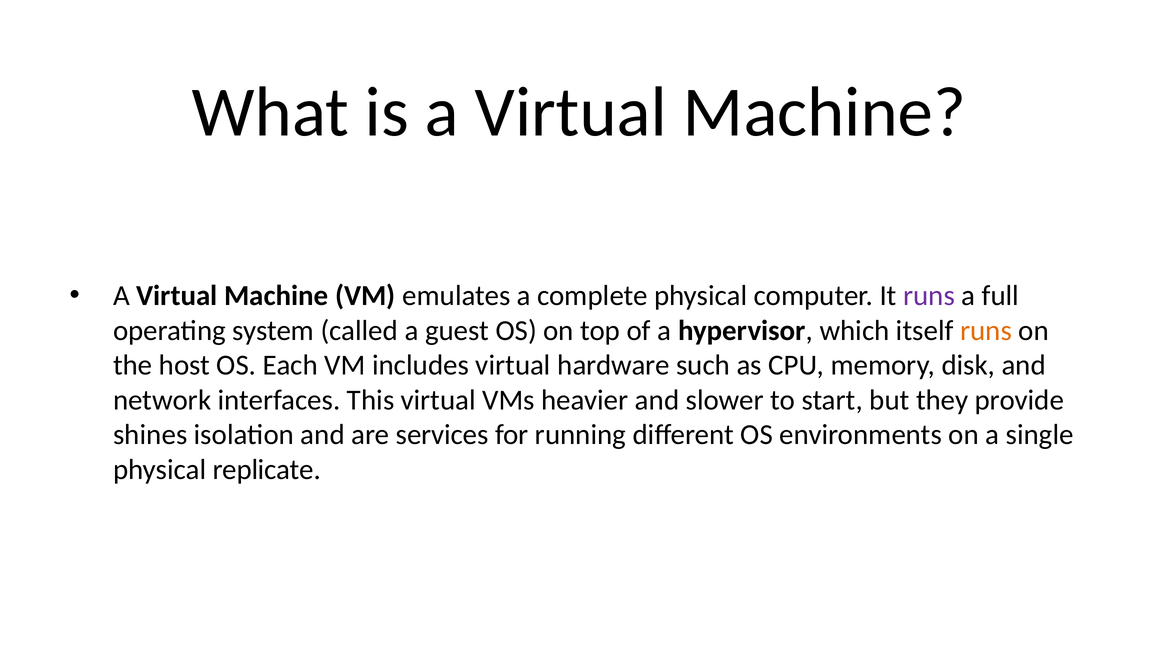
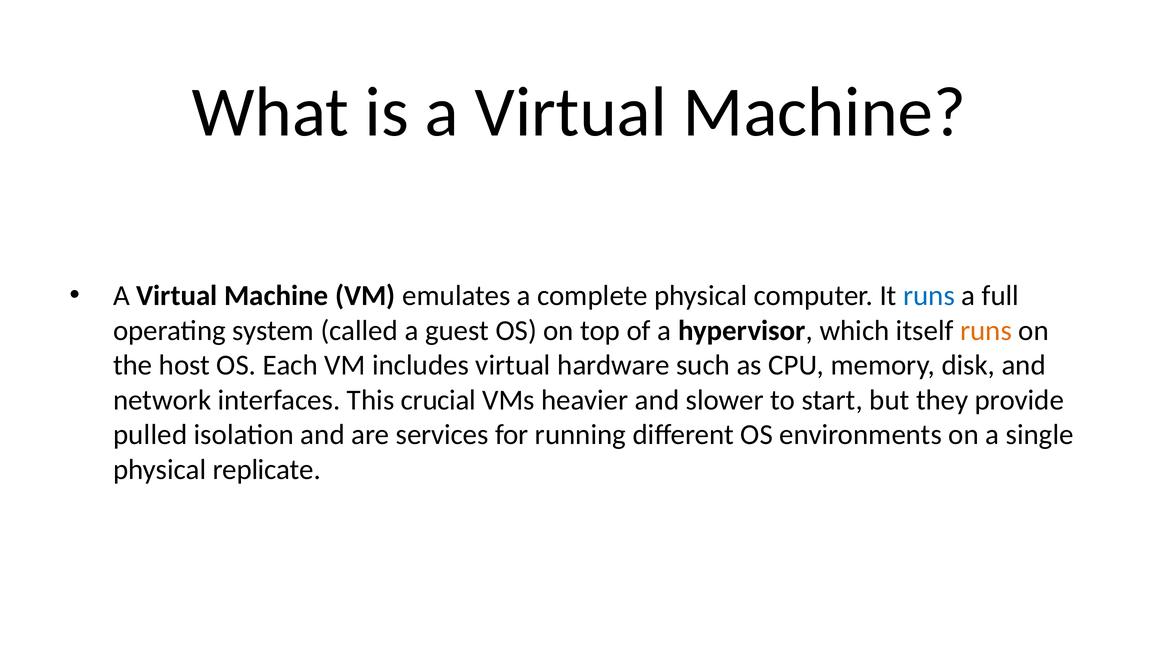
runs at (929, 296) colour: purple -> blue
This virtual: virtual -> crucial
shines: shines -> pulled
